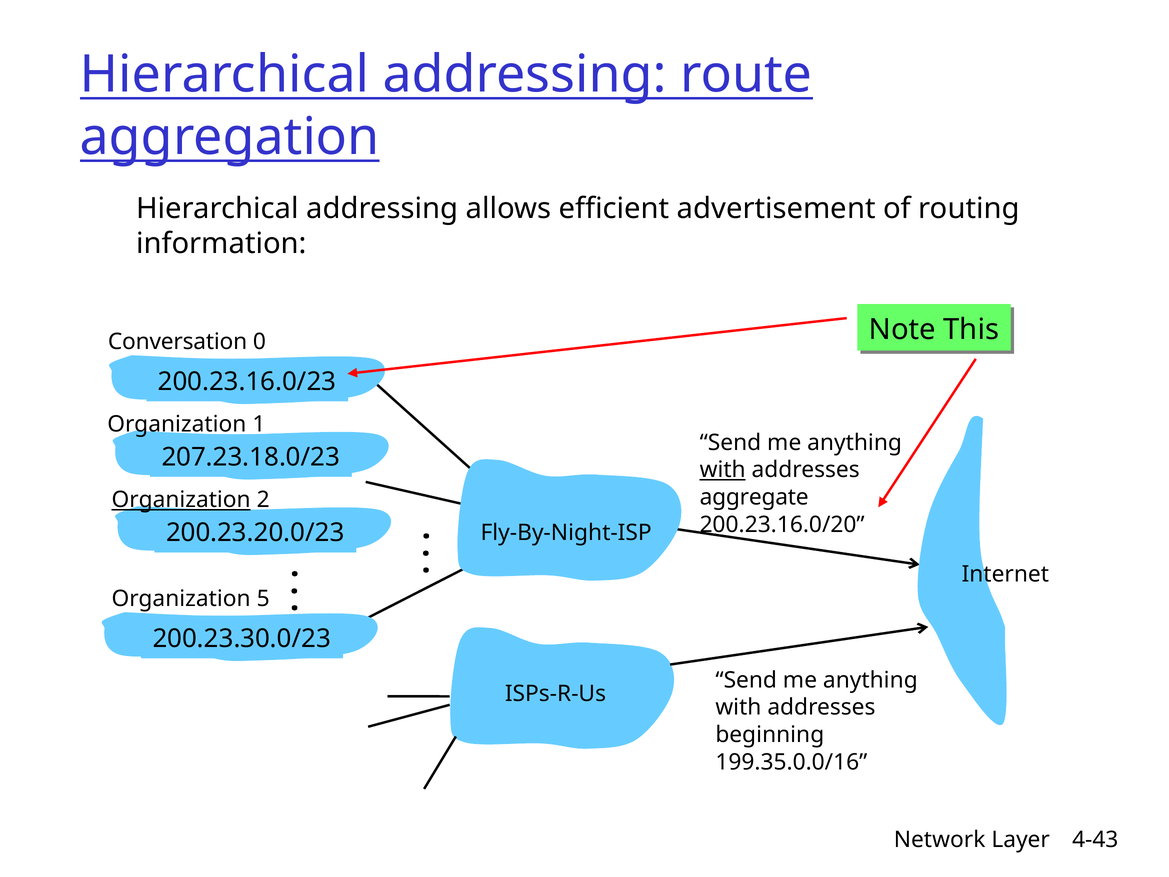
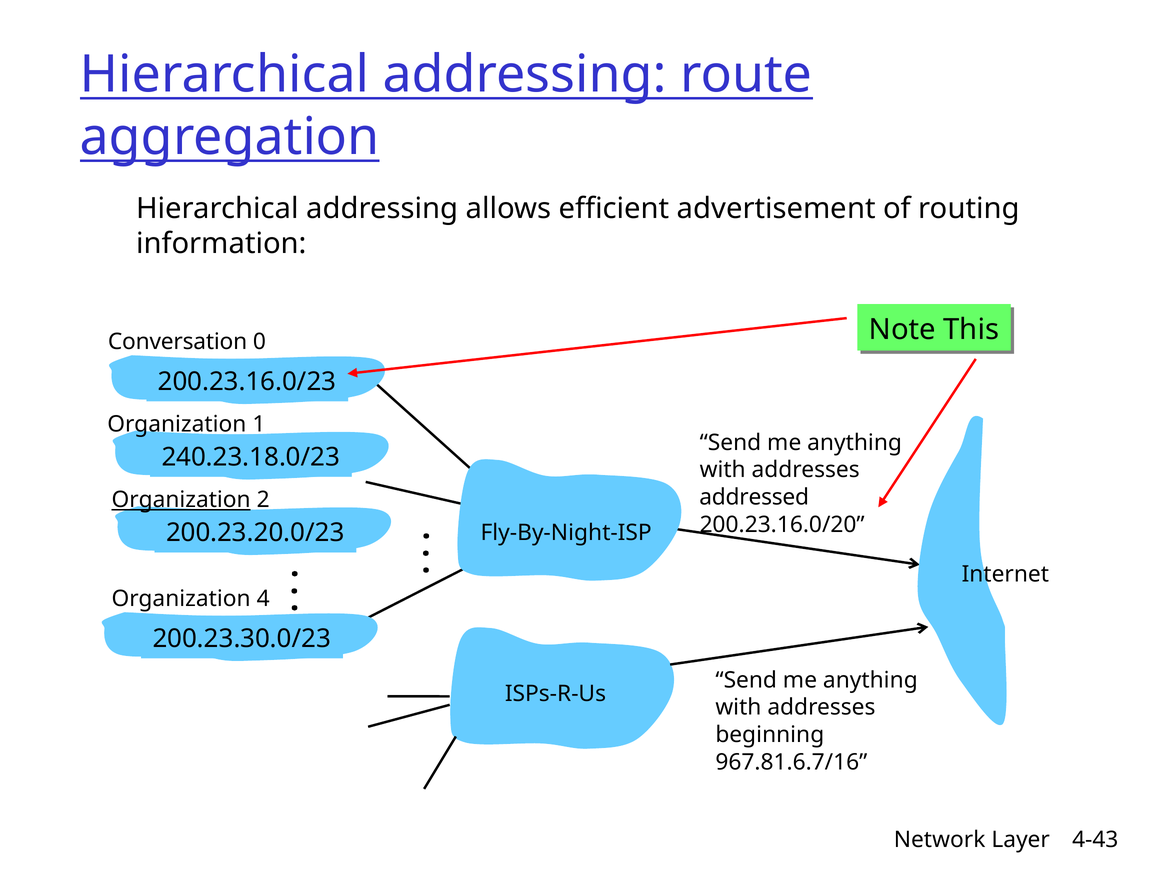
207.23.18.0/23: 207.23.18.0/23 -> 240.23.18.0/23
with at (723, 470) underline: present -> none
aggregate: aggregate -> addressed
5: 5 -> 4
199.35.0.0/16: 199.35.0.0/16 -> 967.81.6.7/16
